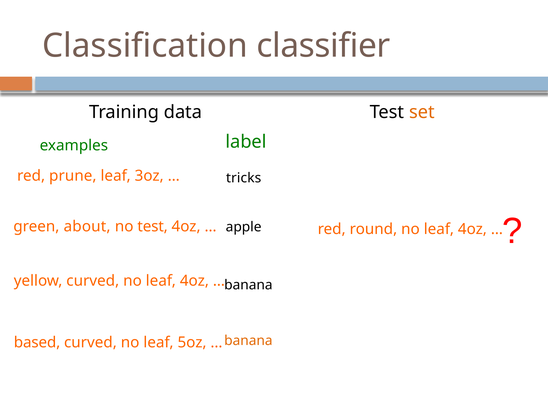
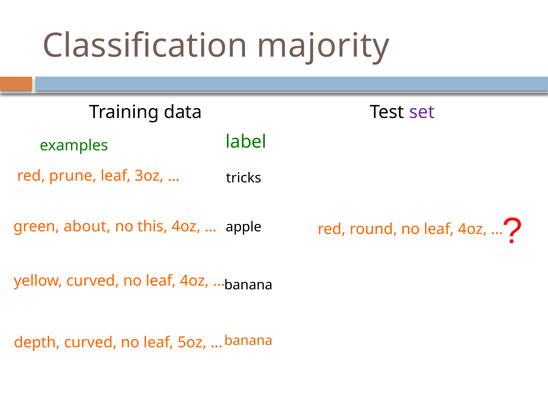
classifier: classifier -> majority
set colour: orange -> purple
no test: test -> this
based: based -> depth
